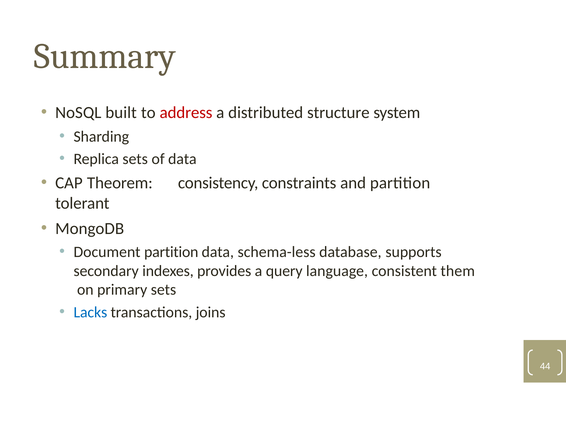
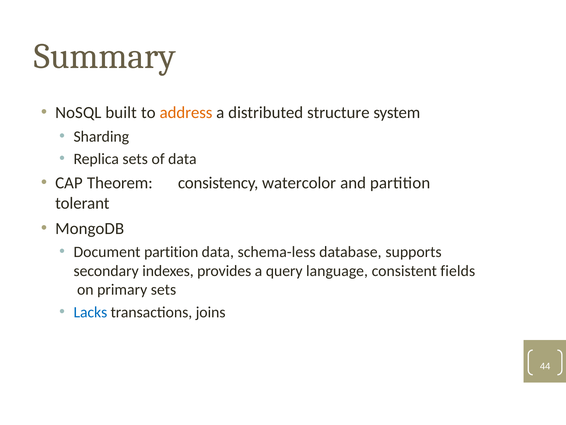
address colour: red -> orange
constraints: constraints -> watercolor
them: them -> fields
